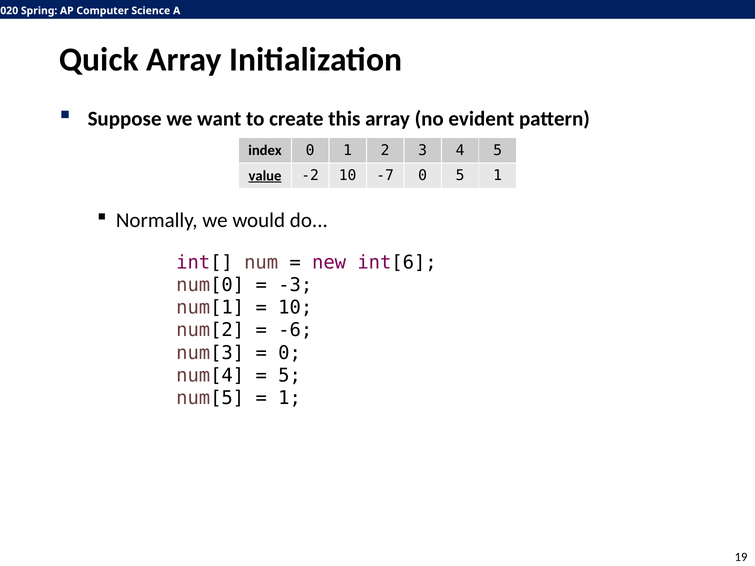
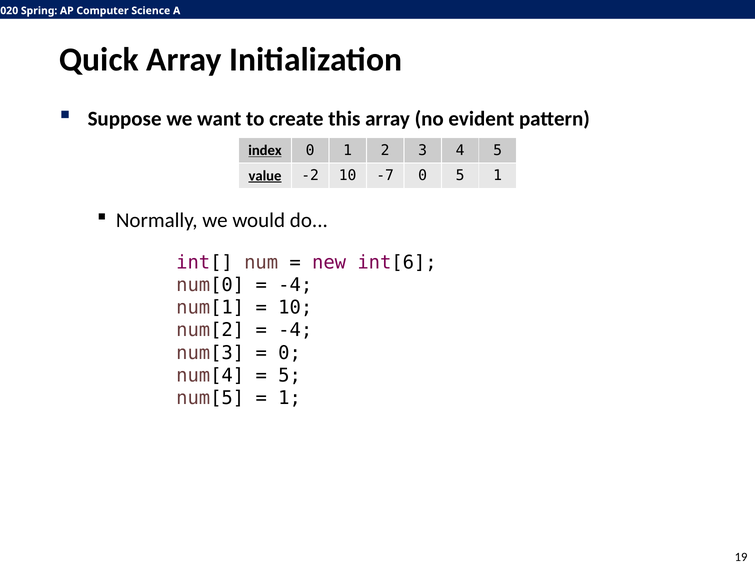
index underline: none -> present
-3 at (295, 285): -3 -> -4
-6 at (295, 330): -6 -> -4
